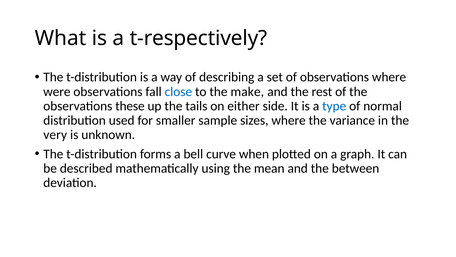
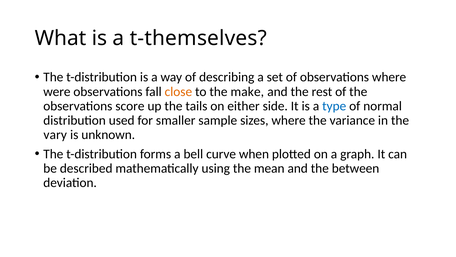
t-respectively: t-respectively -> t-themselves
close colour: blue -> orange
these: these -> score
very: very -> vary
